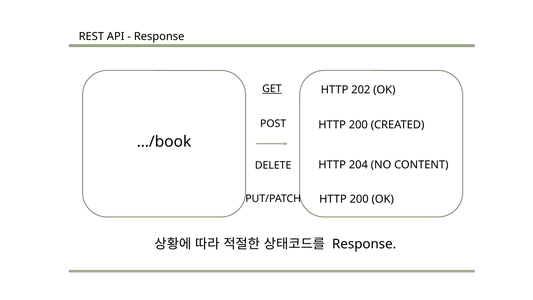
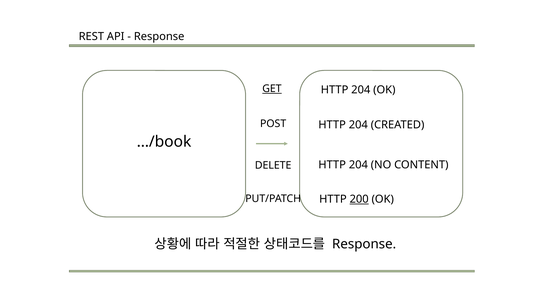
202 at (361, 90): 202 -> 204
200 at (358, 125): 200 -> 204
200 at (359, 199) underline: none -> present
